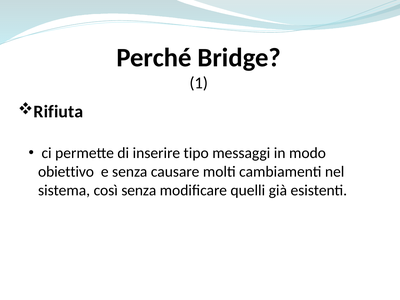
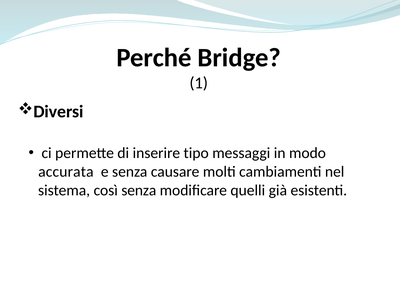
Rifiuta: Rifiuta -> Diversi
obiettivo: obiettivo -> accurata
